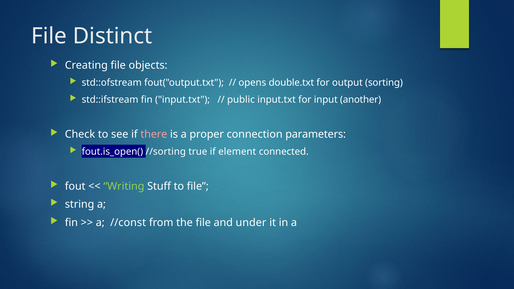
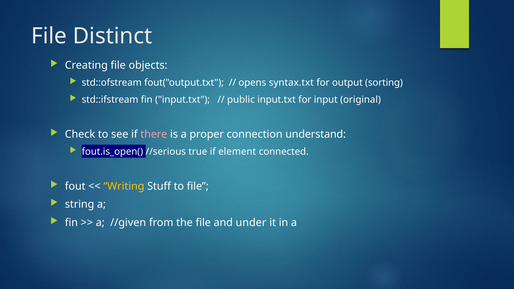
double.txt: double.txt -> syntax.txt
another: another -> original
parameters: parameters -> understand
//sorting: //sorting -> //serious
Writing colour: light green -> yellow
//const: //const -> //given
